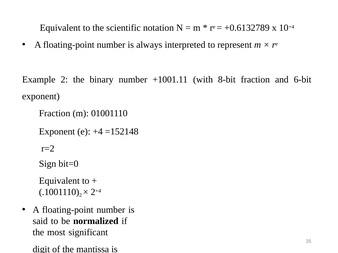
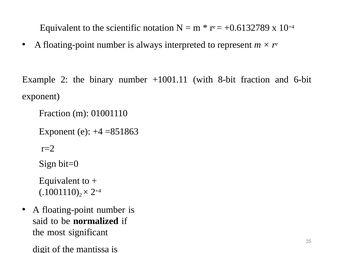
=152148: =152148 -> =851863
